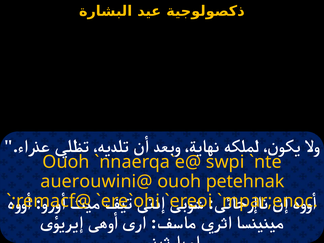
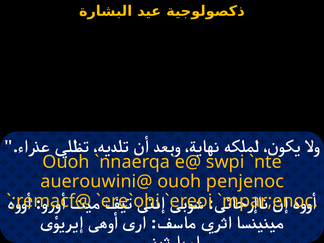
petehnak: petehnak -> penjenoc
